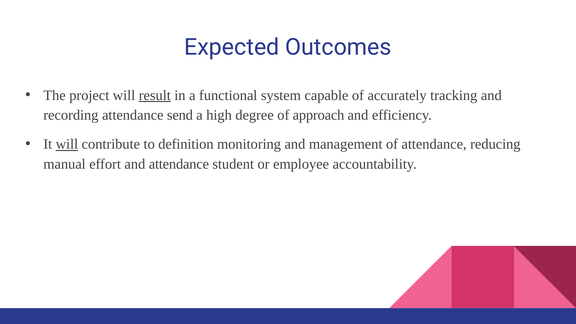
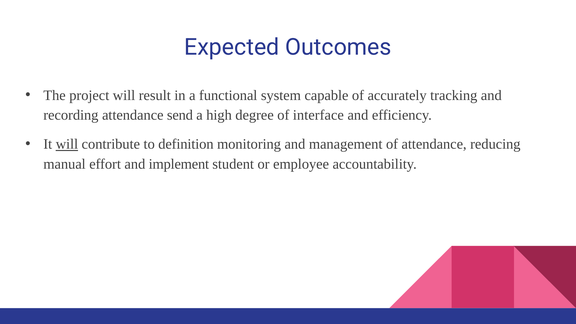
result underline: present -> none
approach: approach -> interface
and attendance: attendance -> implement
